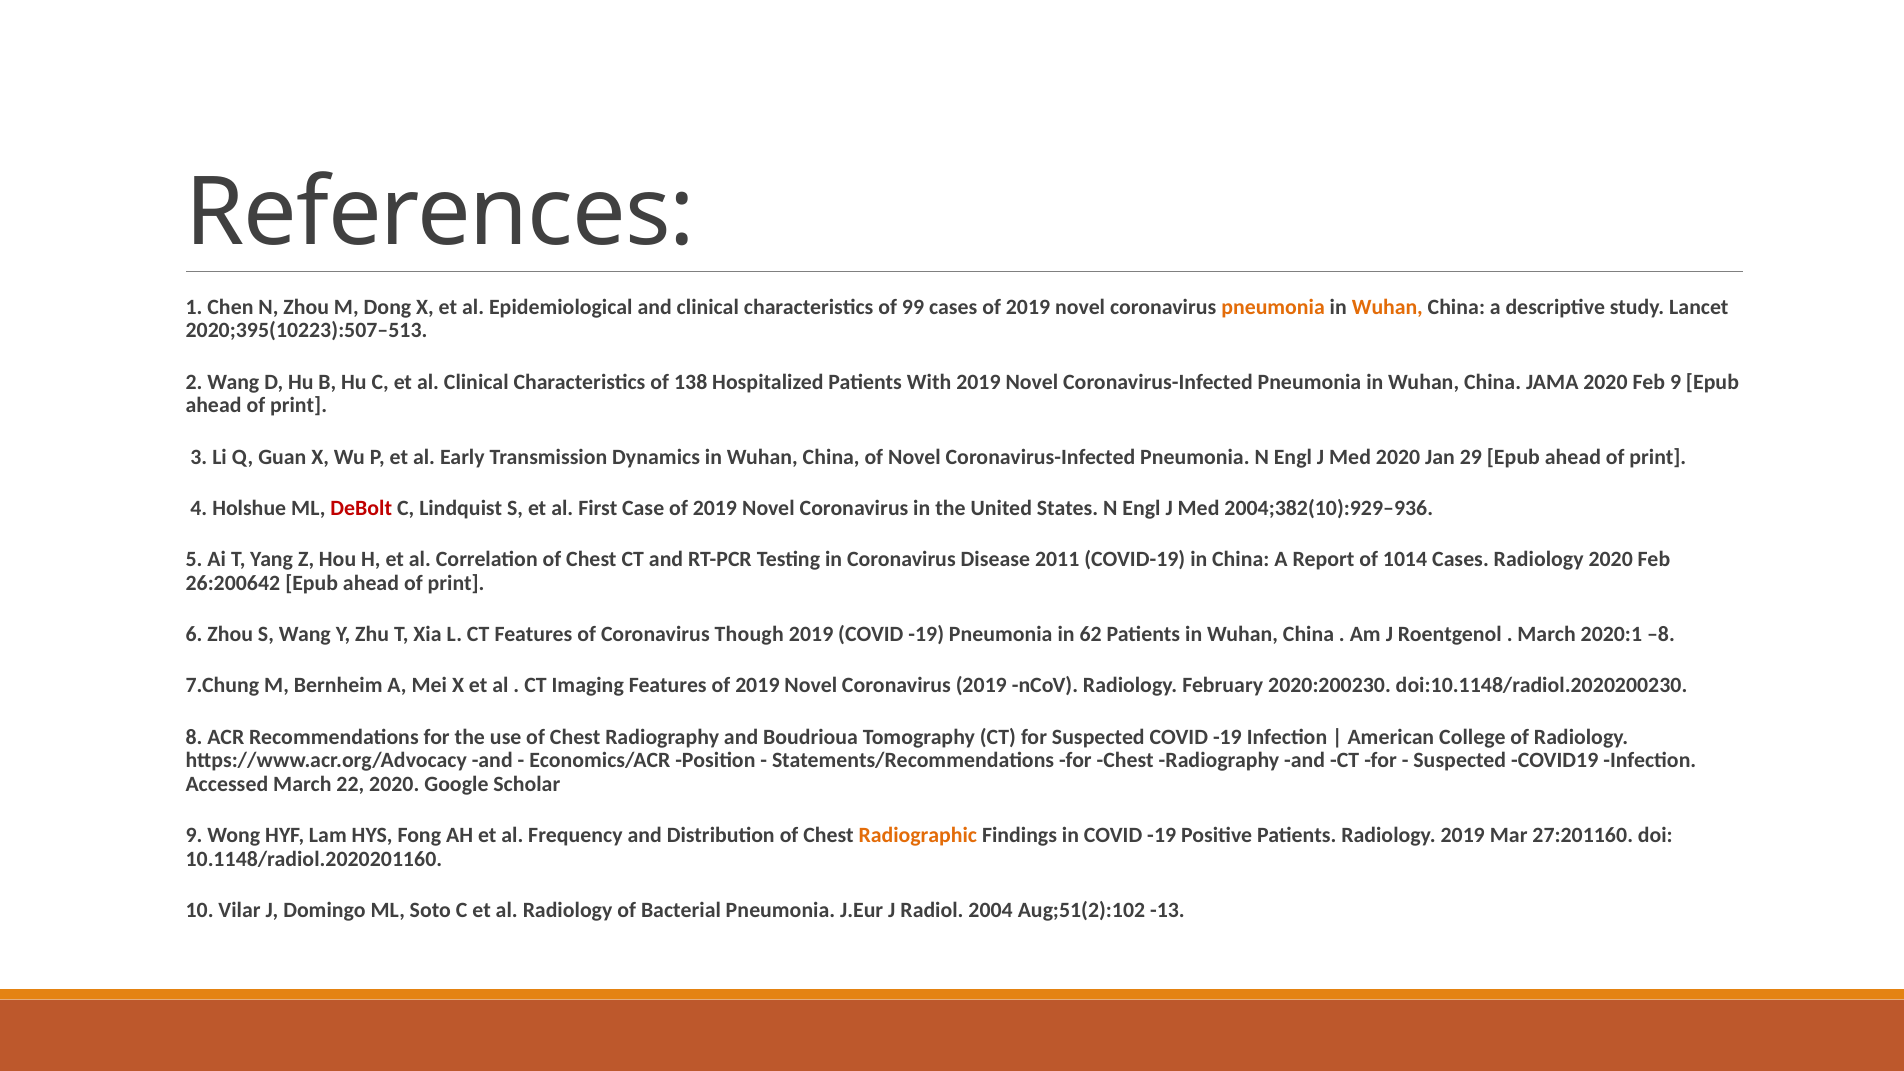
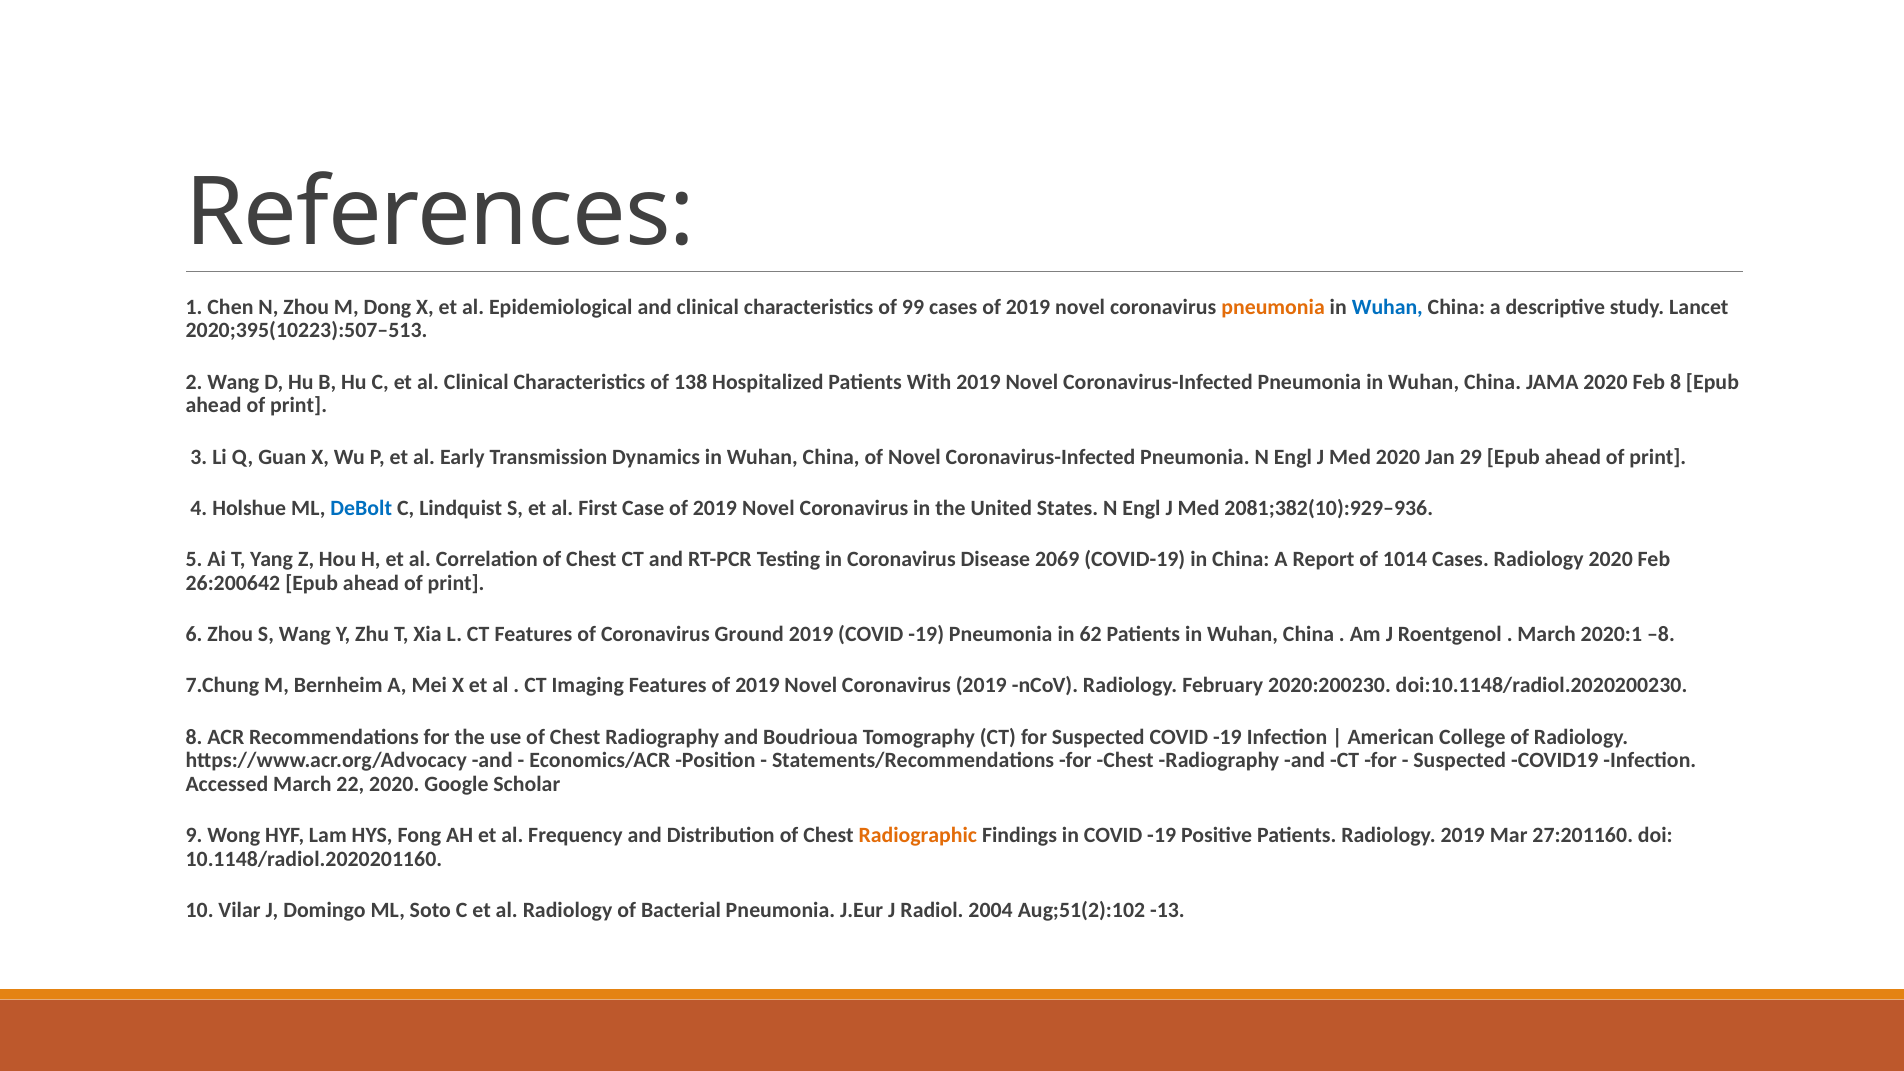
Wuhan at (1387, 307) colour: orange -> blue
Feb 9: 9 -> 8
DeBolt colour: red -> blue
2004;382(10):929–936: 2004;382(10):929–936 -> 2081;382(10):929–936
2011: 2011 -> 2069
Though: Though -> Ground
